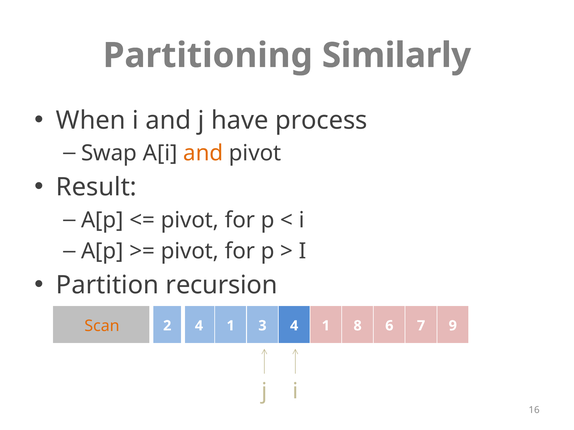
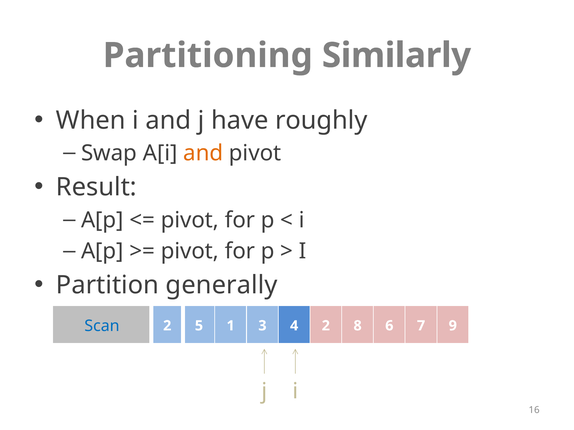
process: process -> roughly
recursion: recursion -> generally
Scan colour: orange -> blue
2 4: 4 -> 5
3 4 1: 1 -> 2
